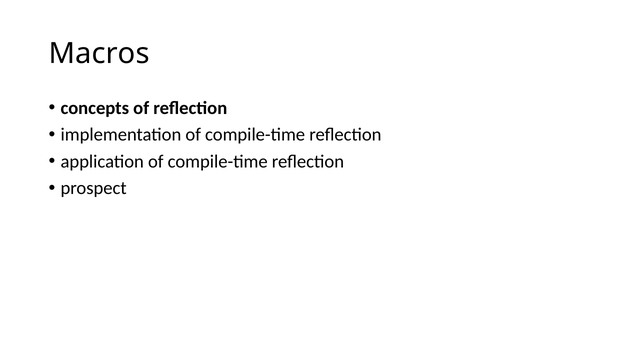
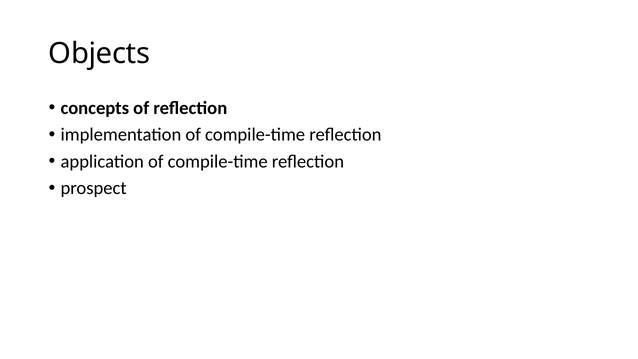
Macros: Macros -> Objects
